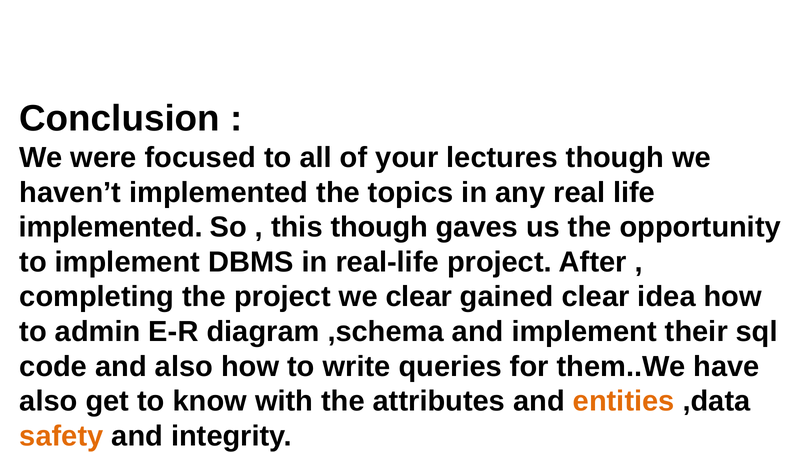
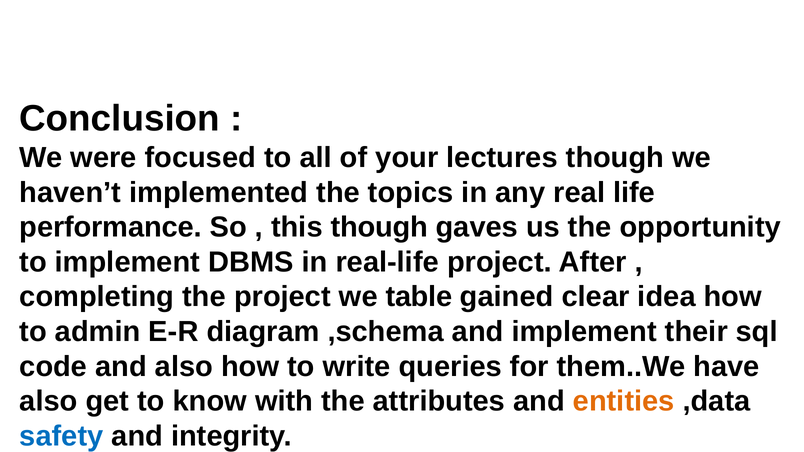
implemented at (111, 227): implemented -> performance
we clear: clear -> table
safety colour: orange -> blue
